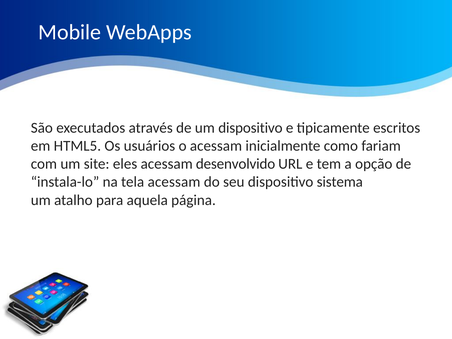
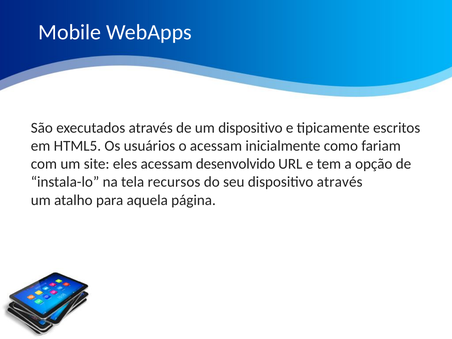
tela acessam: acessam -> recursos
dispositivo sistema: sistema -> através
